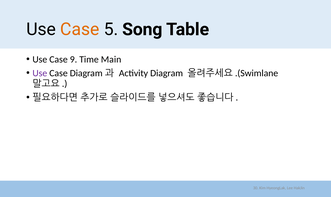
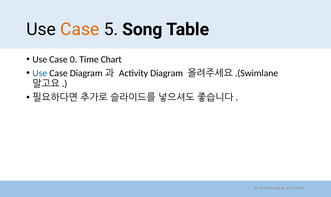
9: 9 -> 0
Main: Main -> Chart
Use at (40, 73) colour: purple -> blue
